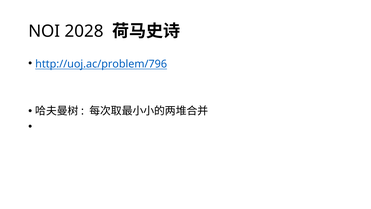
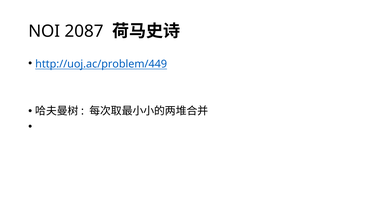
2028: 2028 -> 2087
http://uoj.ac/problem/796: http://uoj.ac/problem/796 -> http://uoj.ac/problem/449
